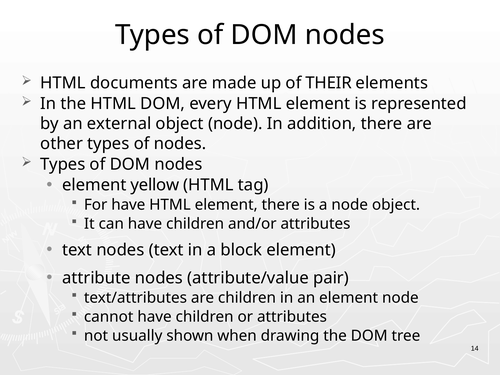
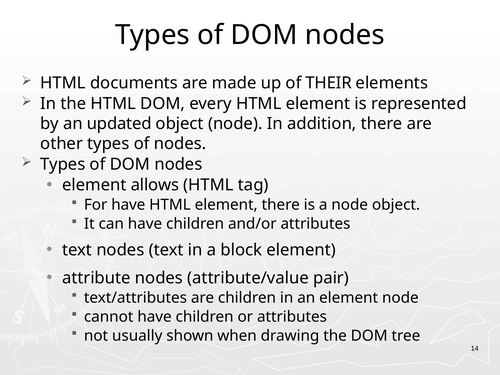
external: external -> updated
yellow: yellow -> allows
